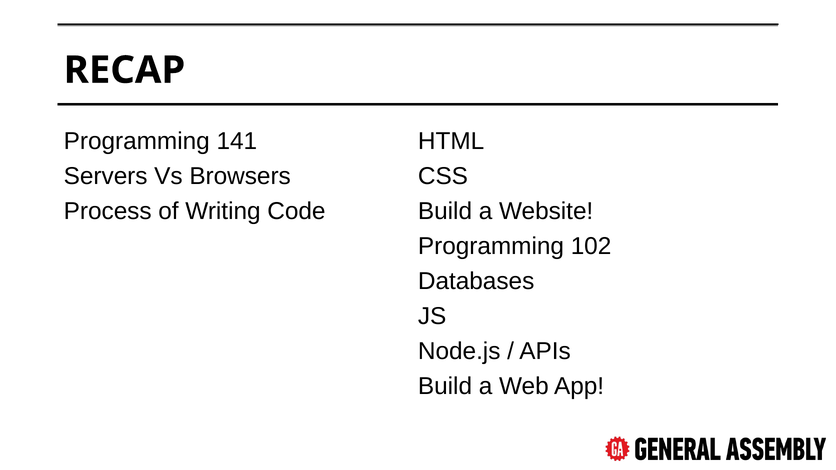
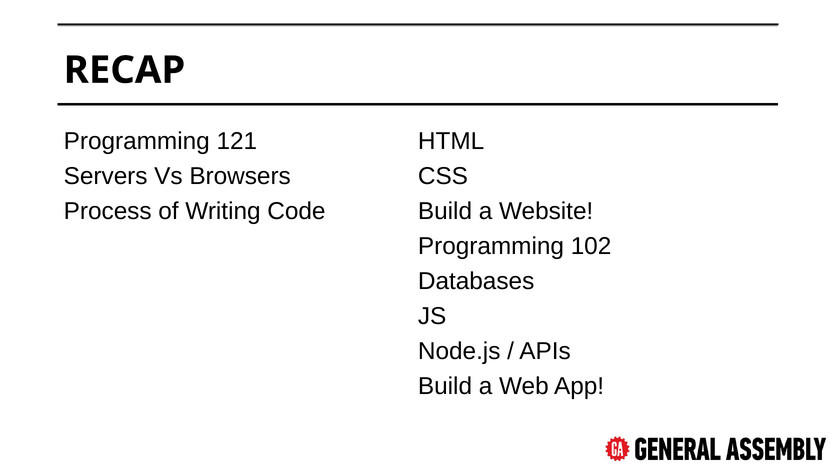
141: 141 -> 121
